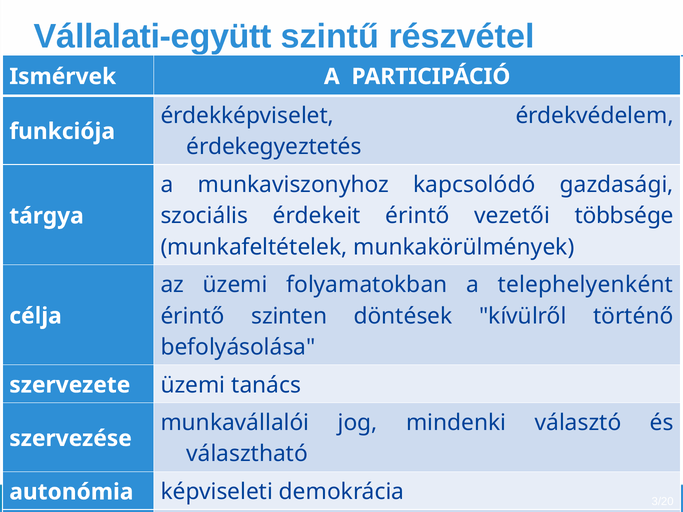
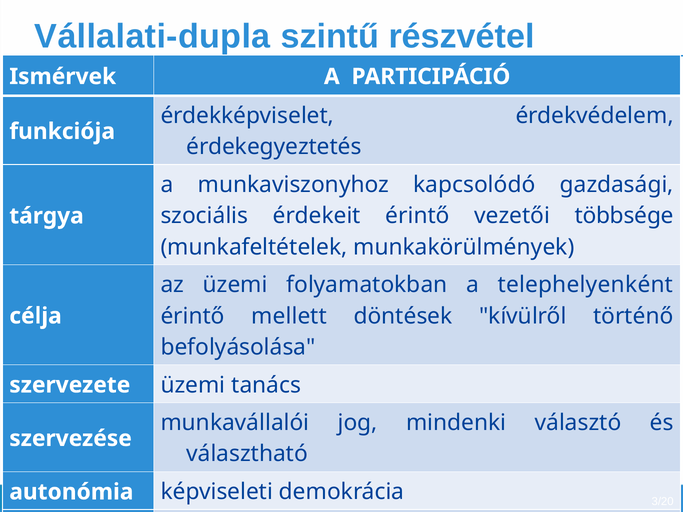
Vállalati-együtt: Vállalati-együtt -> Vállalati-dupla
szinten: szinten -> mellett
